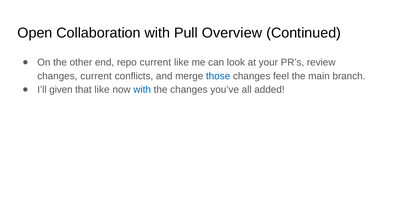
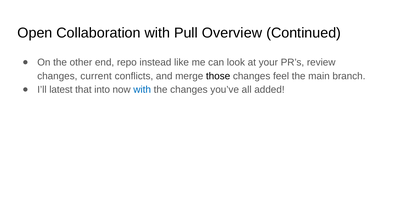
repo current: current -> instead
those colour: blue -> black
given: given -> latest
that like: like -> into
